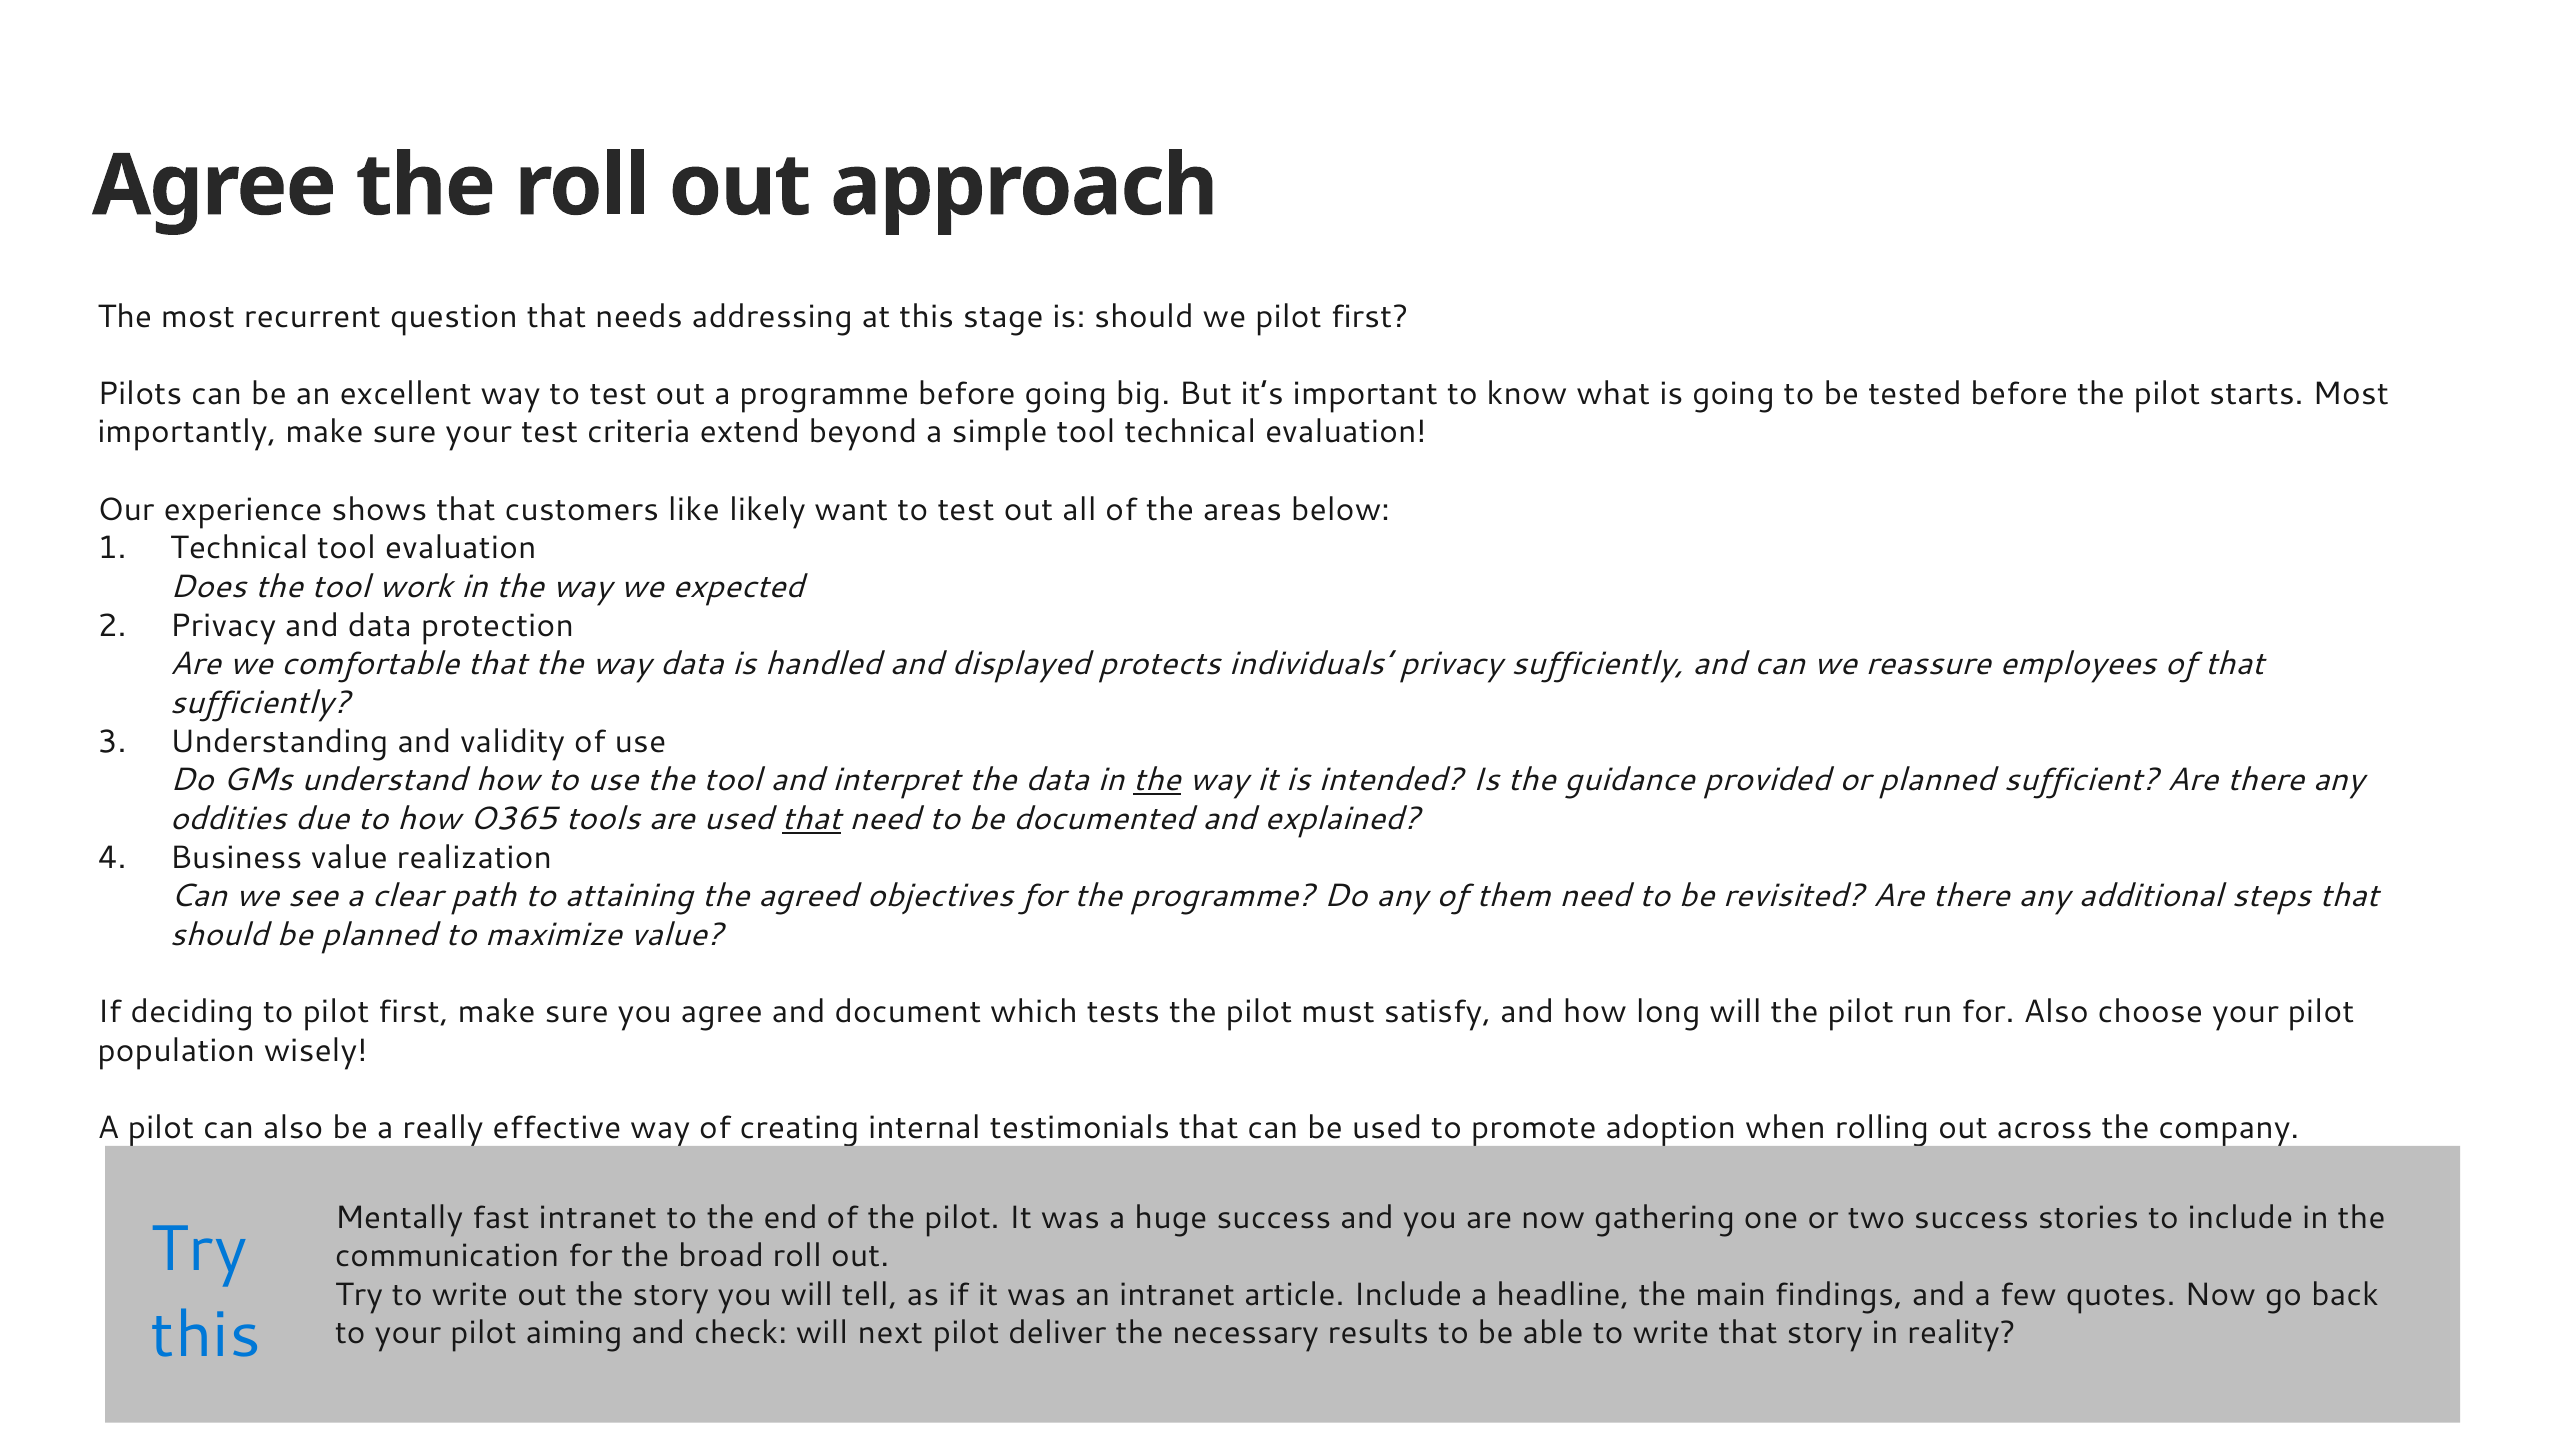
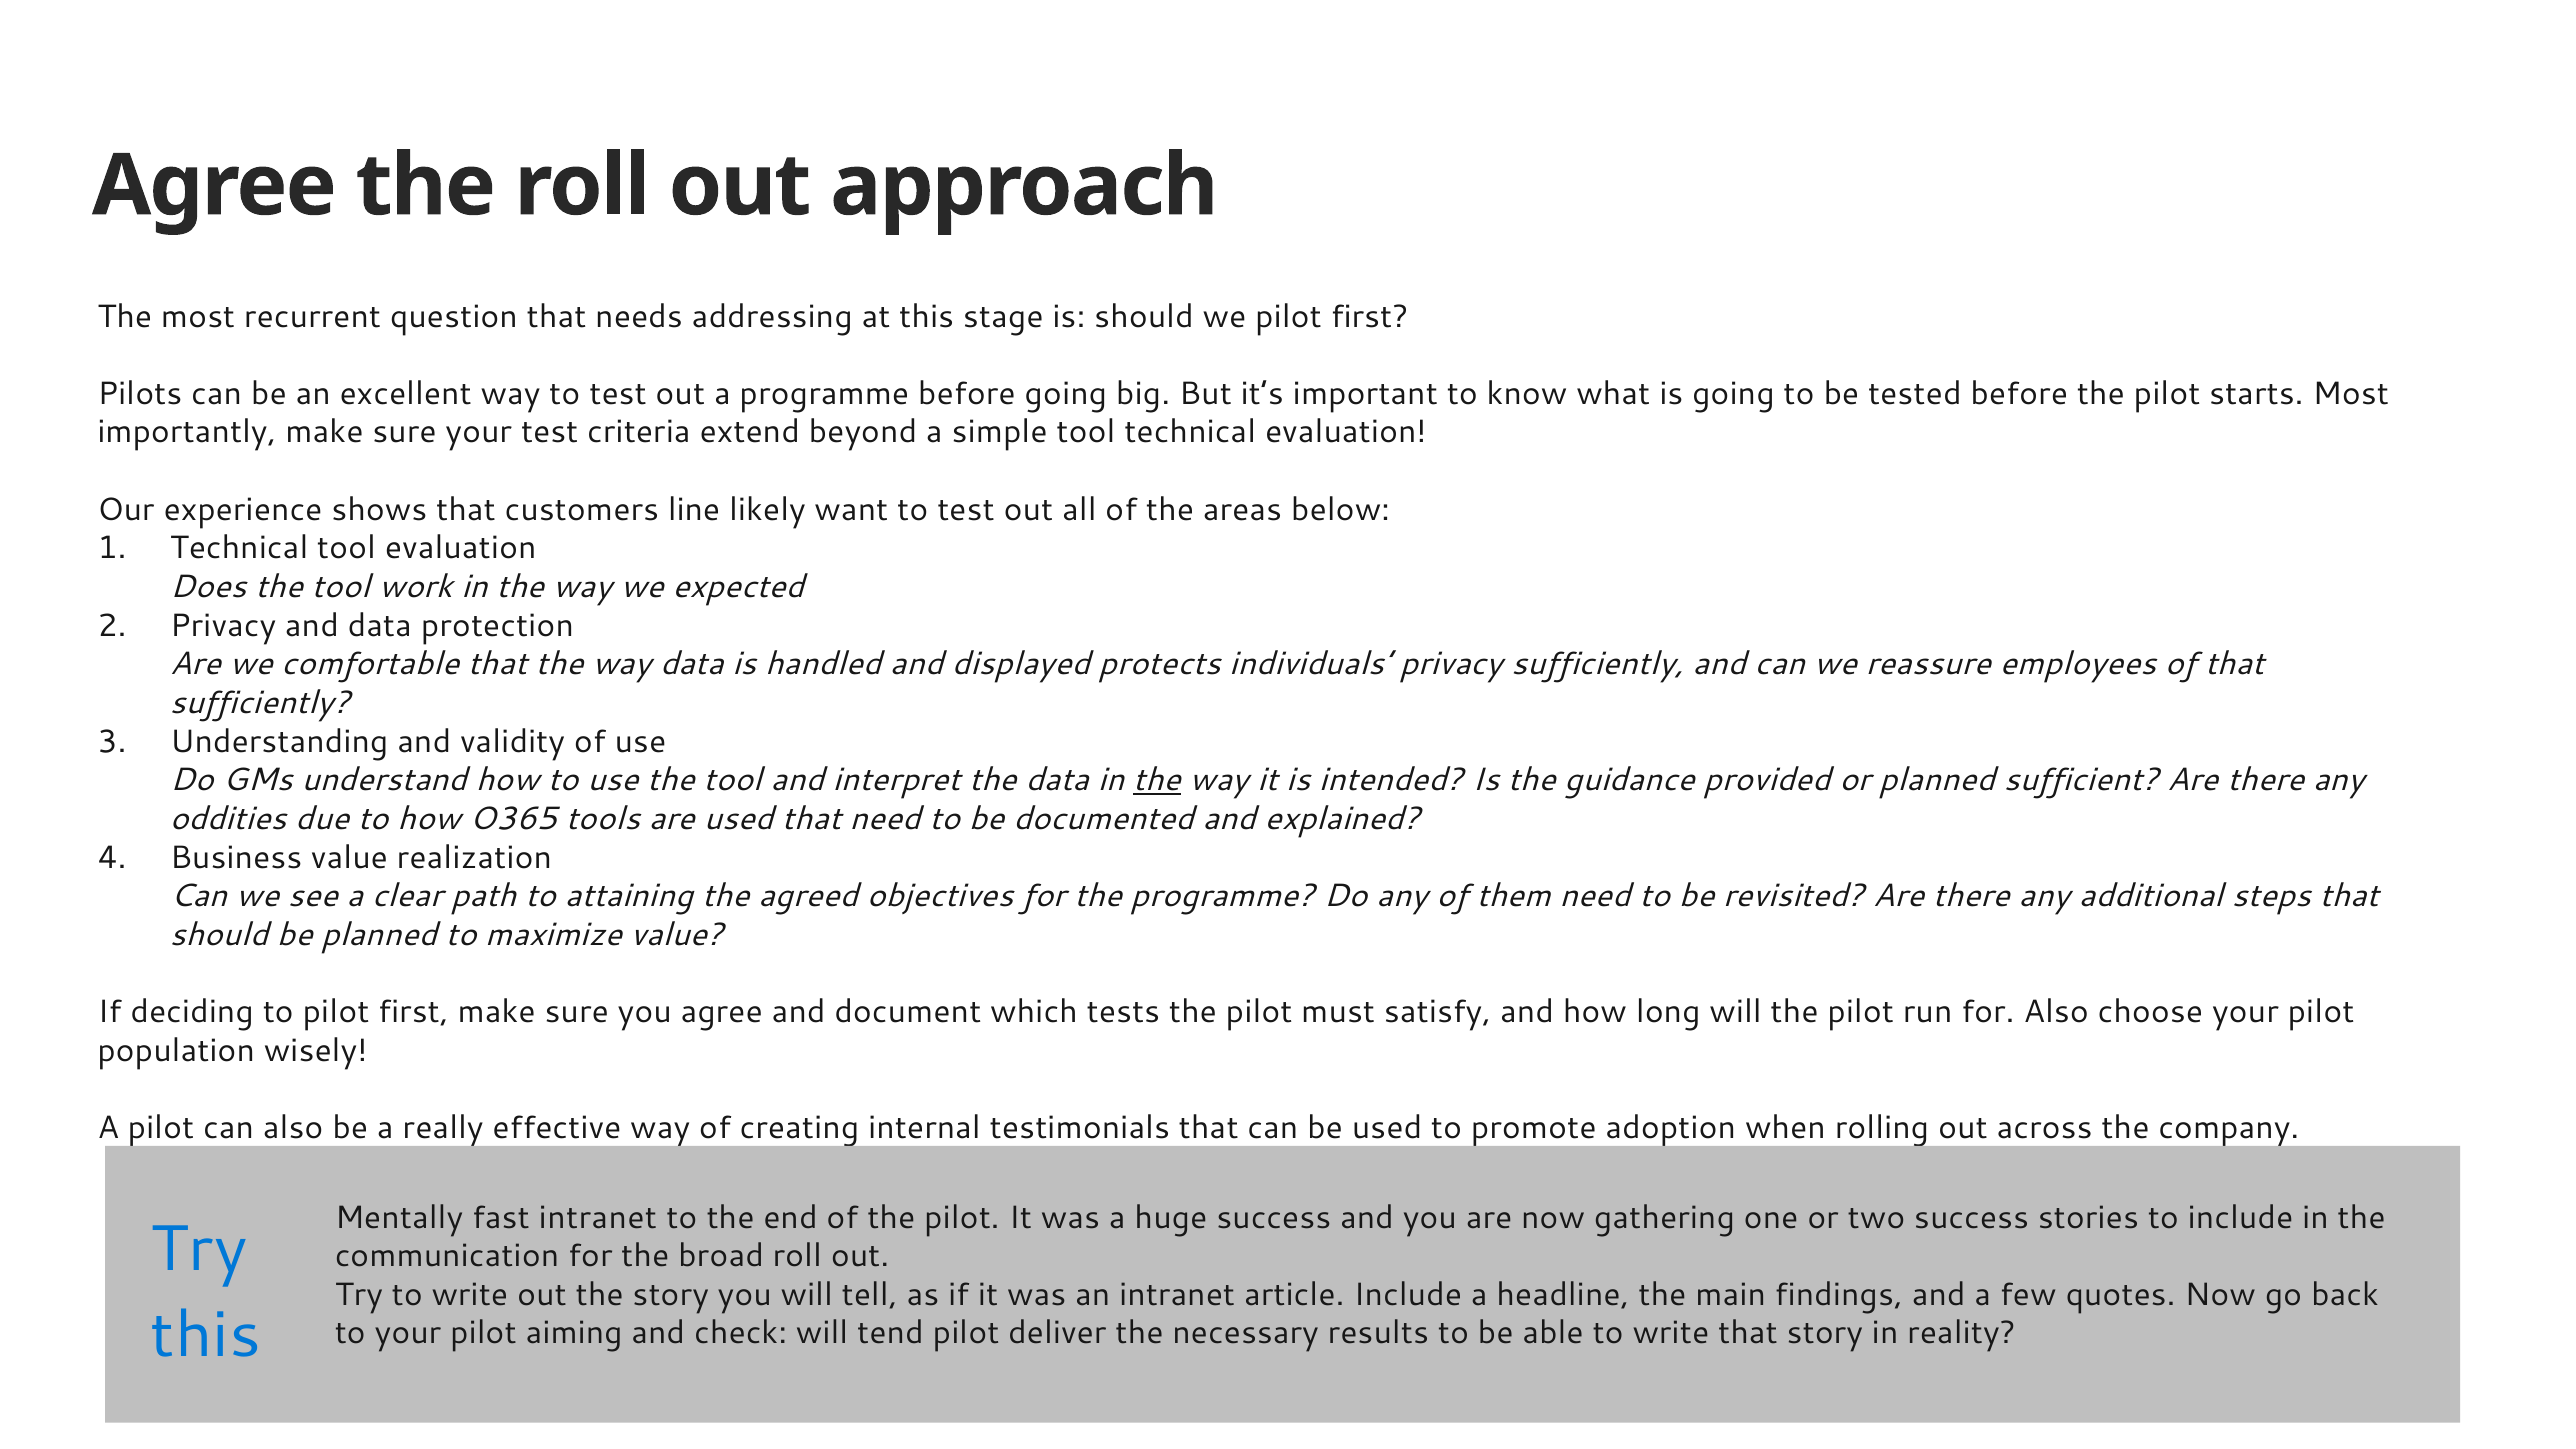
like: like -> line
that at (811, 819) underline: present -> none
next: next -> tend
